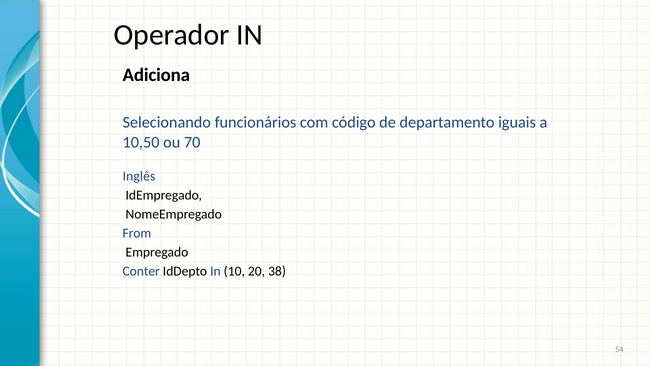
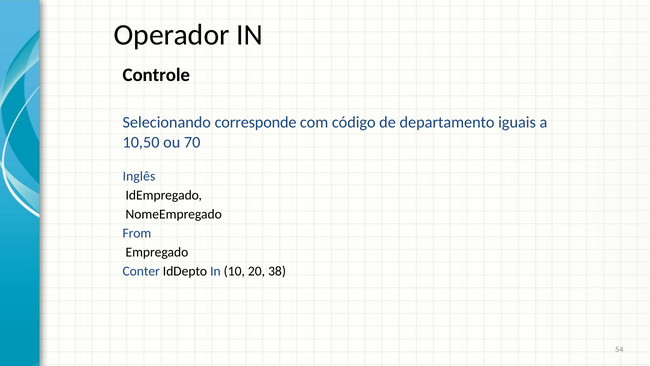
Adiciona: Adiciona -> Controle
funcionários: funcionários -> corresponde
